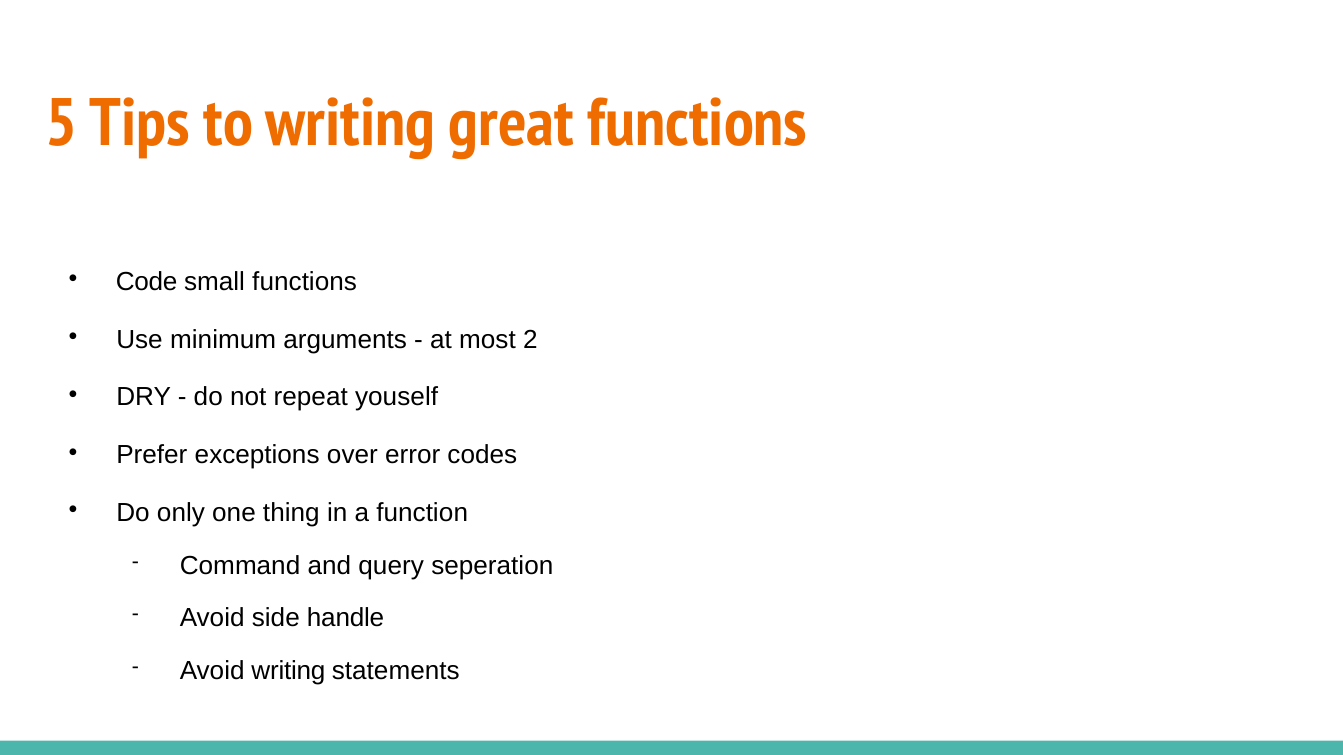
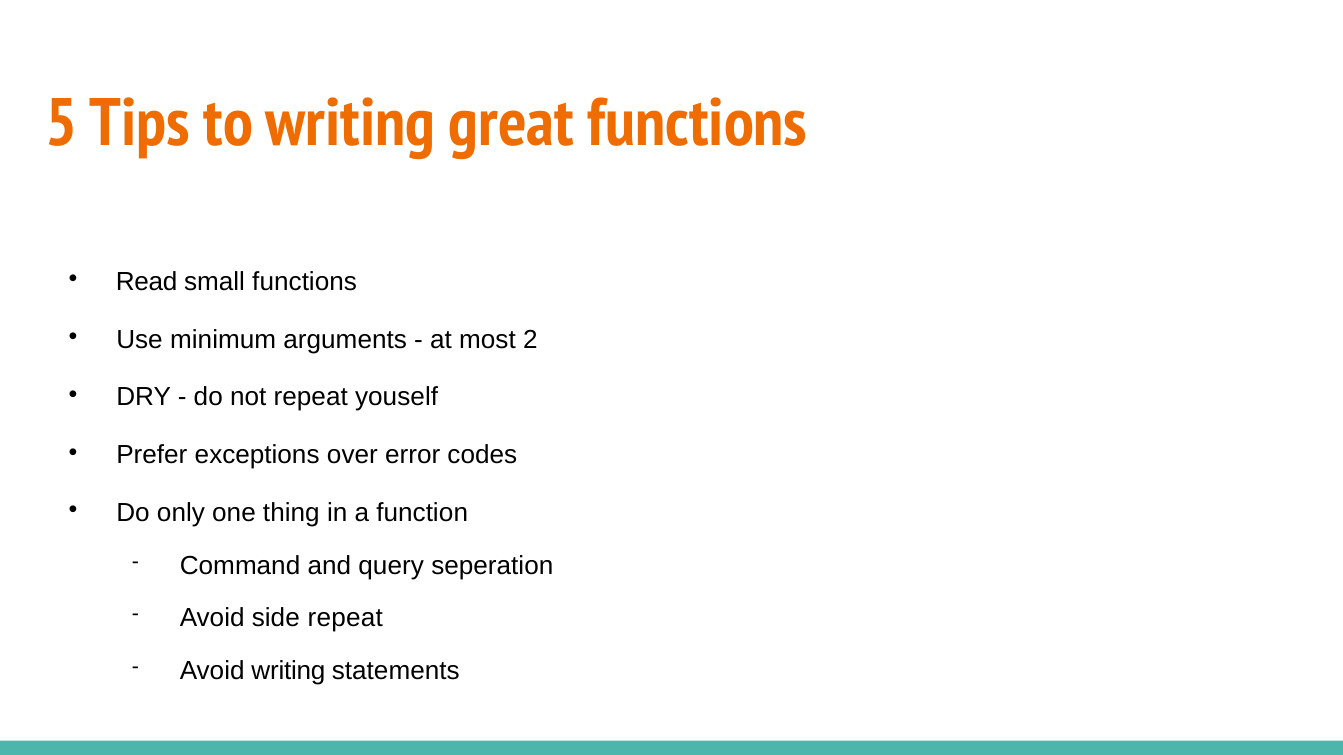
Code: Code -> Read
side handle: handle -> repeat
